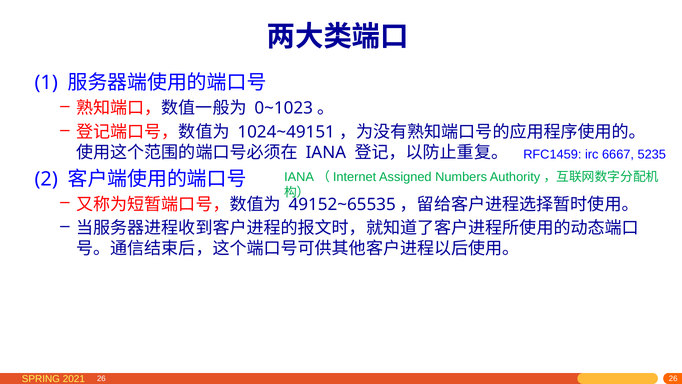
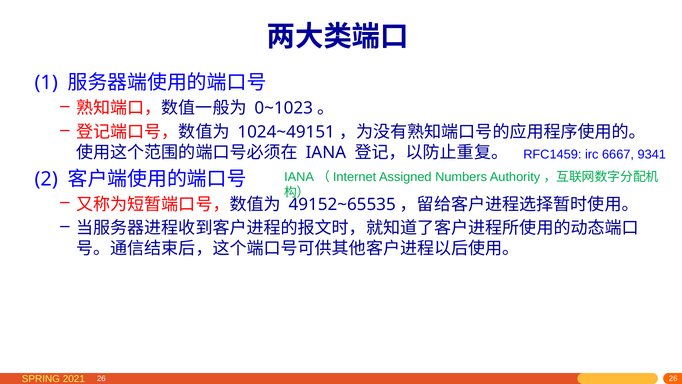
5235: 5235 -> 9341
